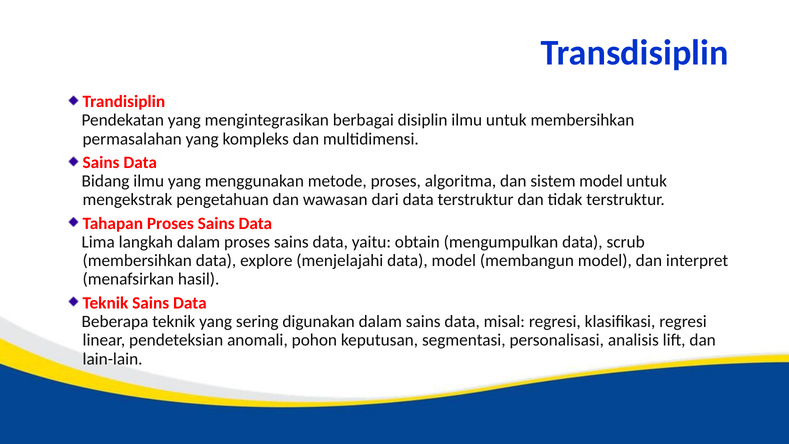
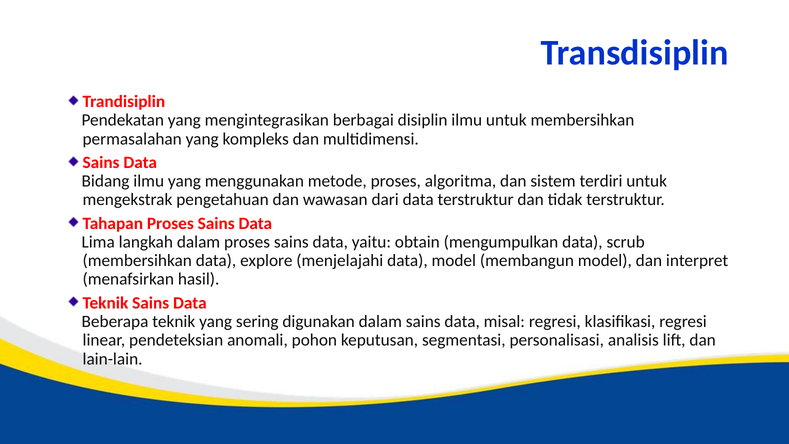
sistem model: model -> terdiri
